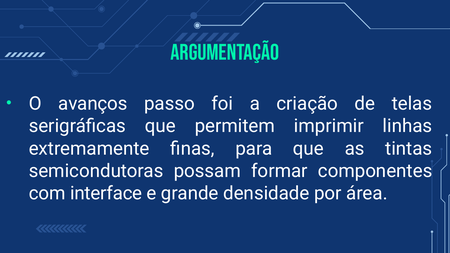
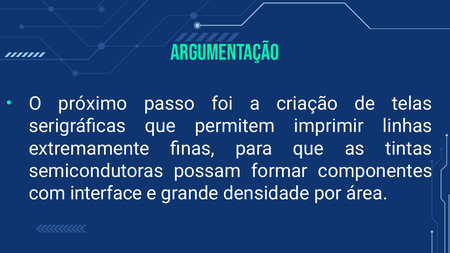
avanços: avanços -> próximo
